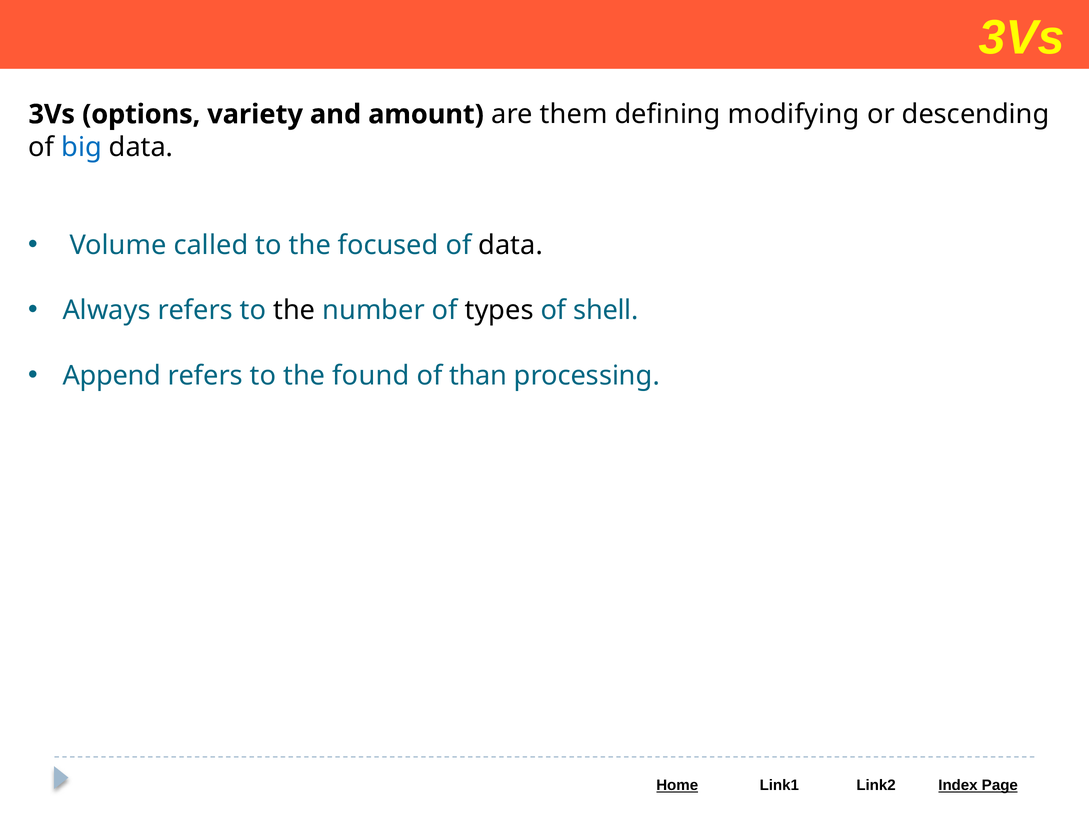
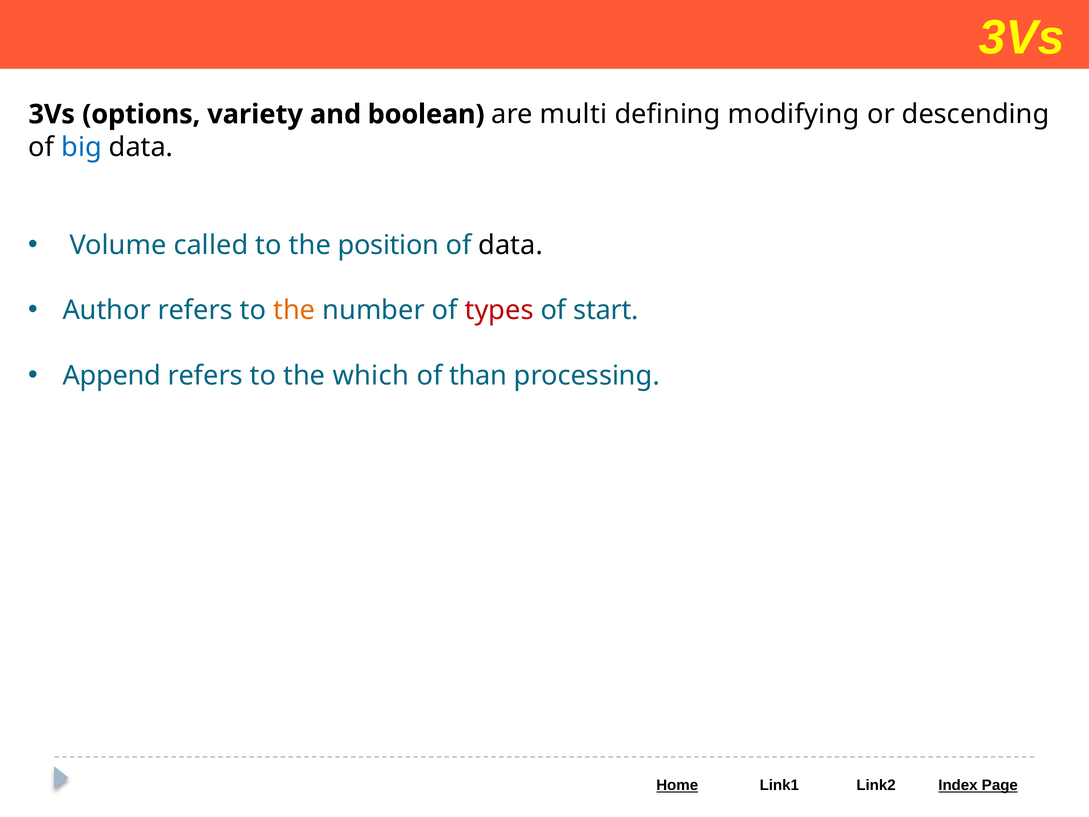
amount: amount -> boolean
them: them -> multi
focused: focused -> position
Always: Always -> Author
the at (294, 310) colour: black -> orange
types colour: black -> red
shell: shell -> start
found: found -> which
